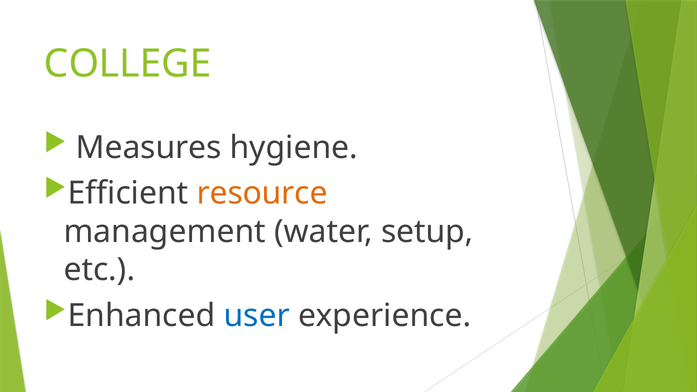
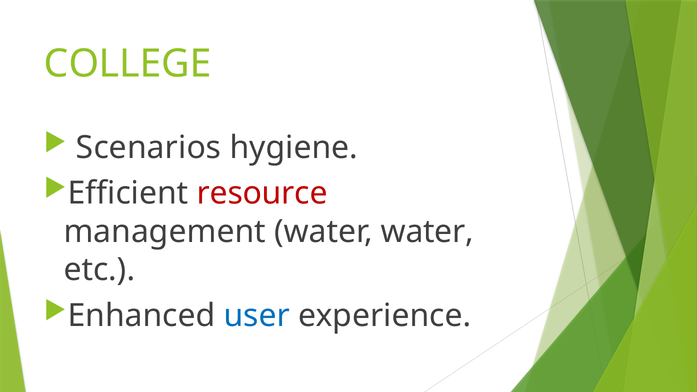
Measures: Measures -> Scenarios
resource colour: orange -> red
water setup: setup -> water
